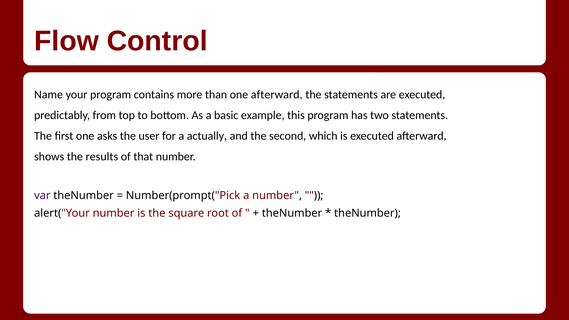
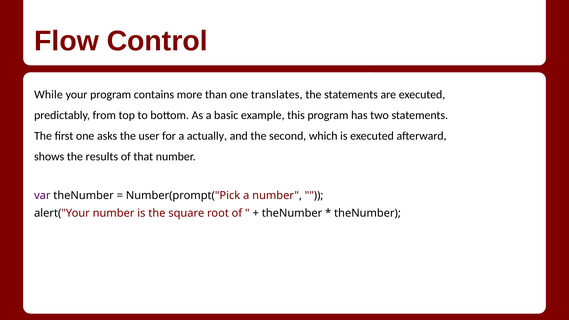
Name: Name -> While
one afterward: afterward -> translates
